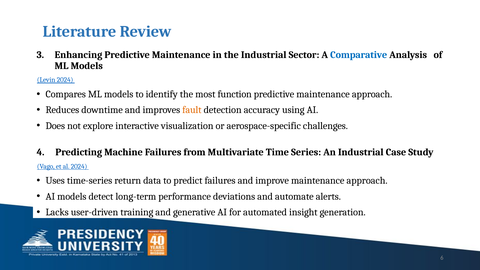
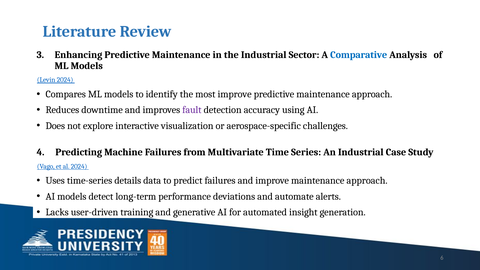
most function: function -> improve
fault colour: orange -> purple
return: return -> details
